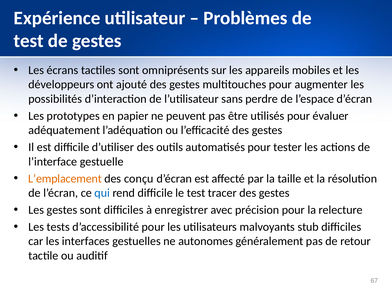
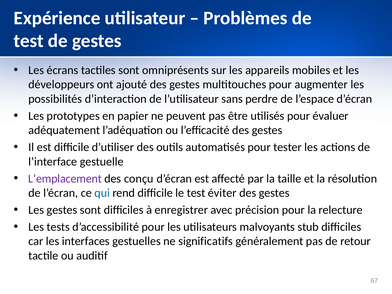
L’emplacement colour: orange -> purple
tracer: tracer -> éviter
autonomes: autonomes -> significatifs
